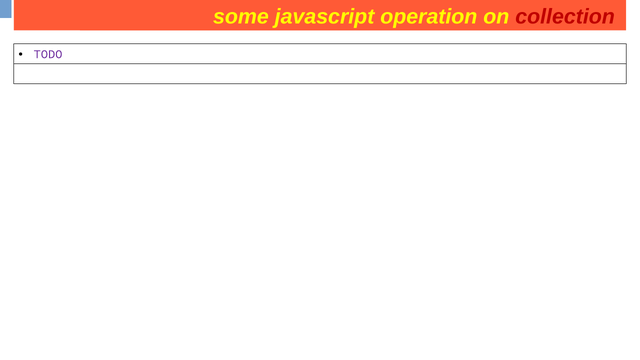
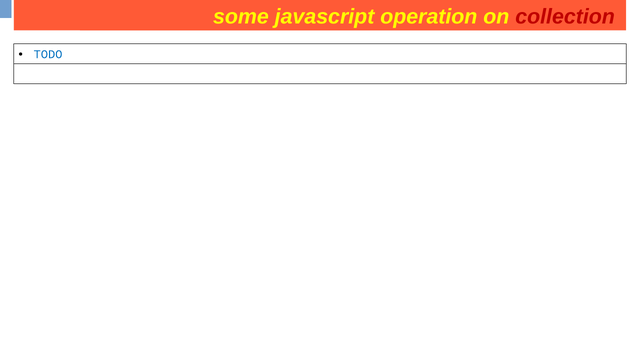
TODO colour: purple -> blue
